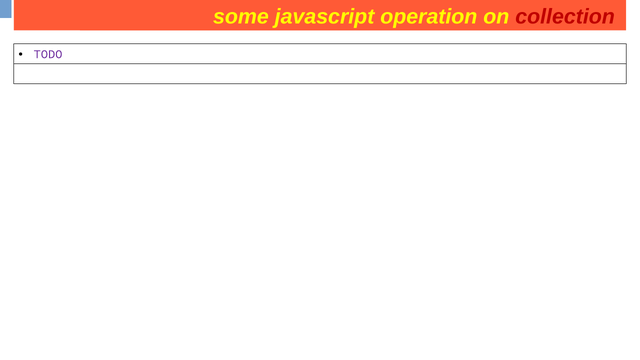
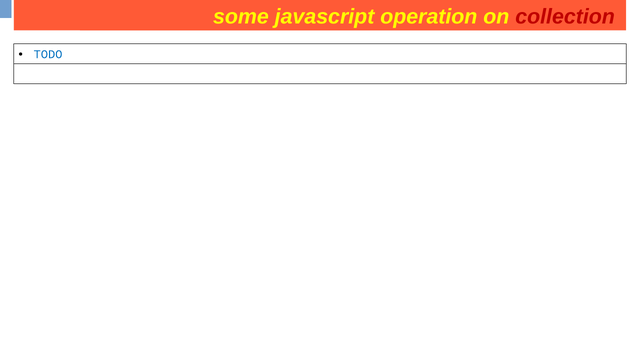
TODO colour: purple -> blue
